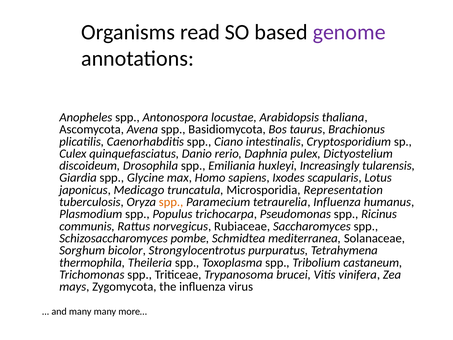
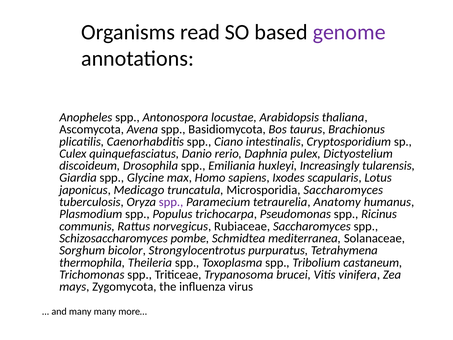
Microsporidia Representation: Representation -> Saccharomyces
spp at (171, 202) colour: orange -> purple
tetraurelia Influenza: Influenza -> Anatomy
